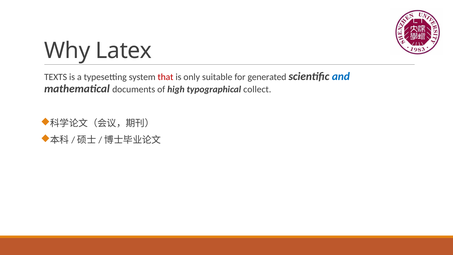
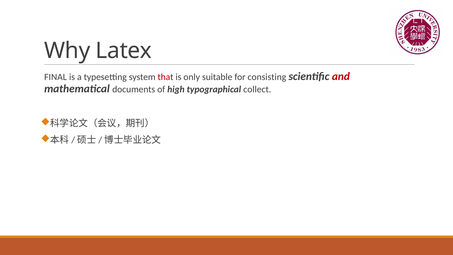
TEXTS: TEXTS -> FINAL
generated: generated -> consisting
and colour: blue -> red
